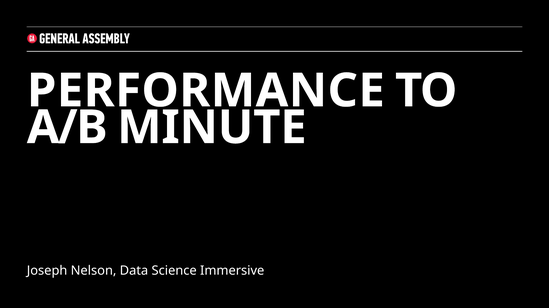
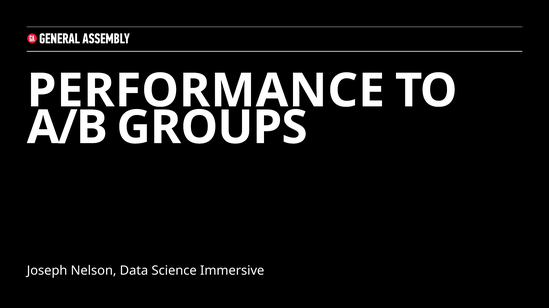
MINUTE: MINUTE -> GROUPS
